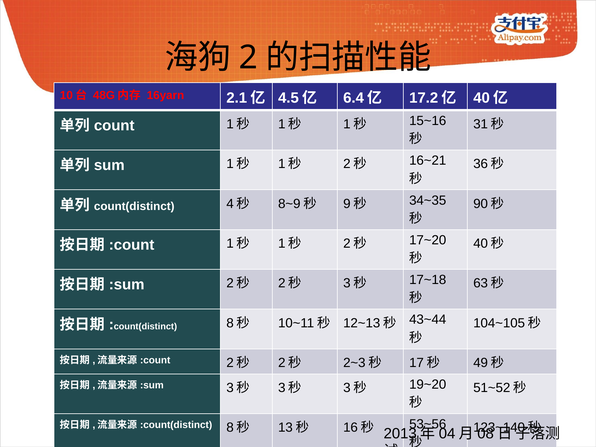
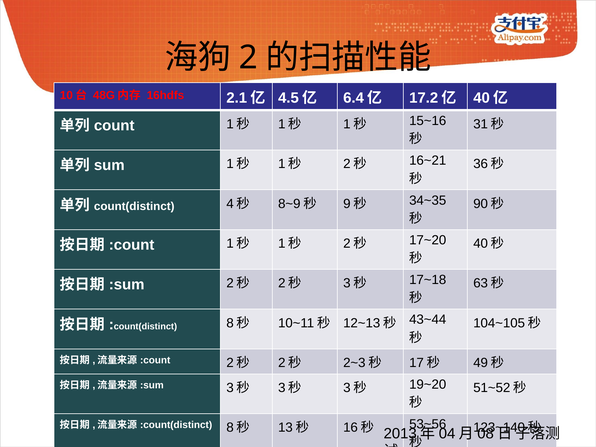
16yarn: 16yarn -> 16hdfs
